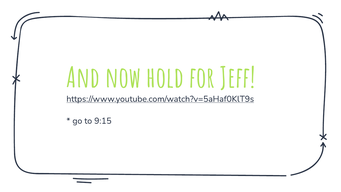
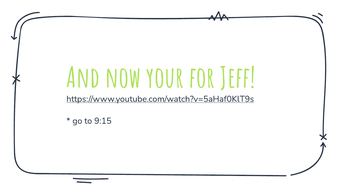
hold: hold -> your
